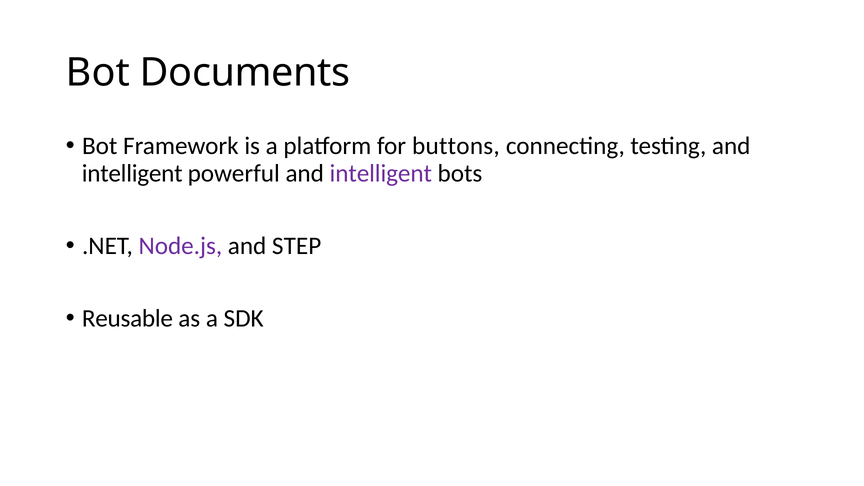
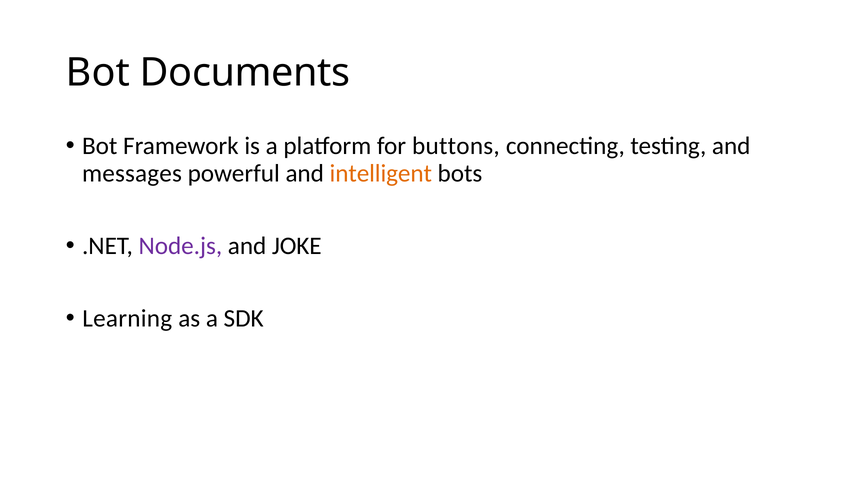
intelligent at (132, 173): intelligent -> messages
intelligent at (381, 173) colour: purple -> orange
STEP: STEP -> JOKE
Reusable: Reusable -> Learning
